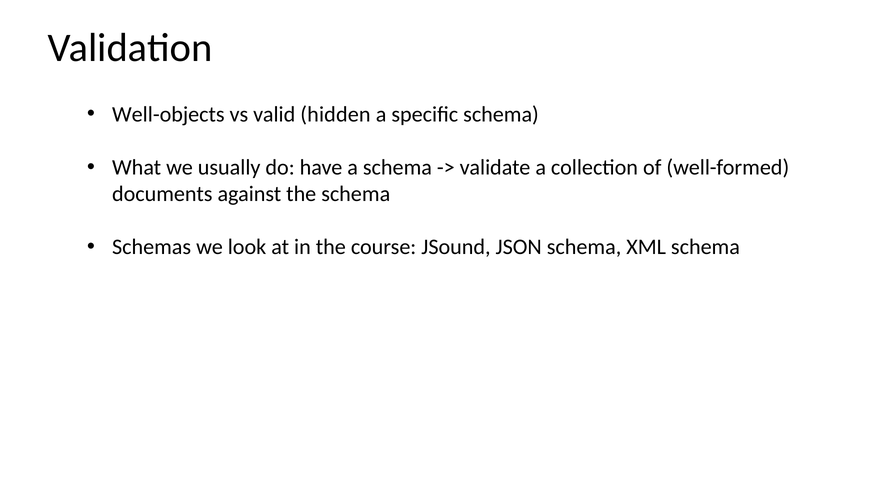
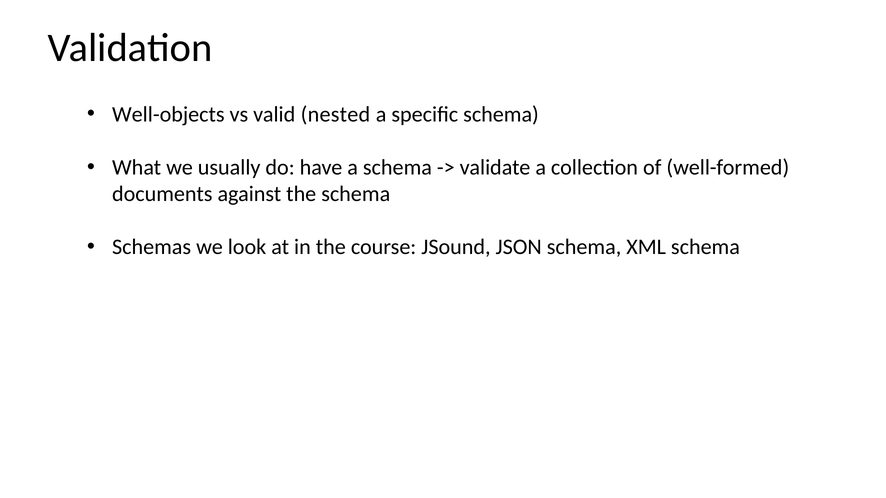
hidden: hidden -> nested
